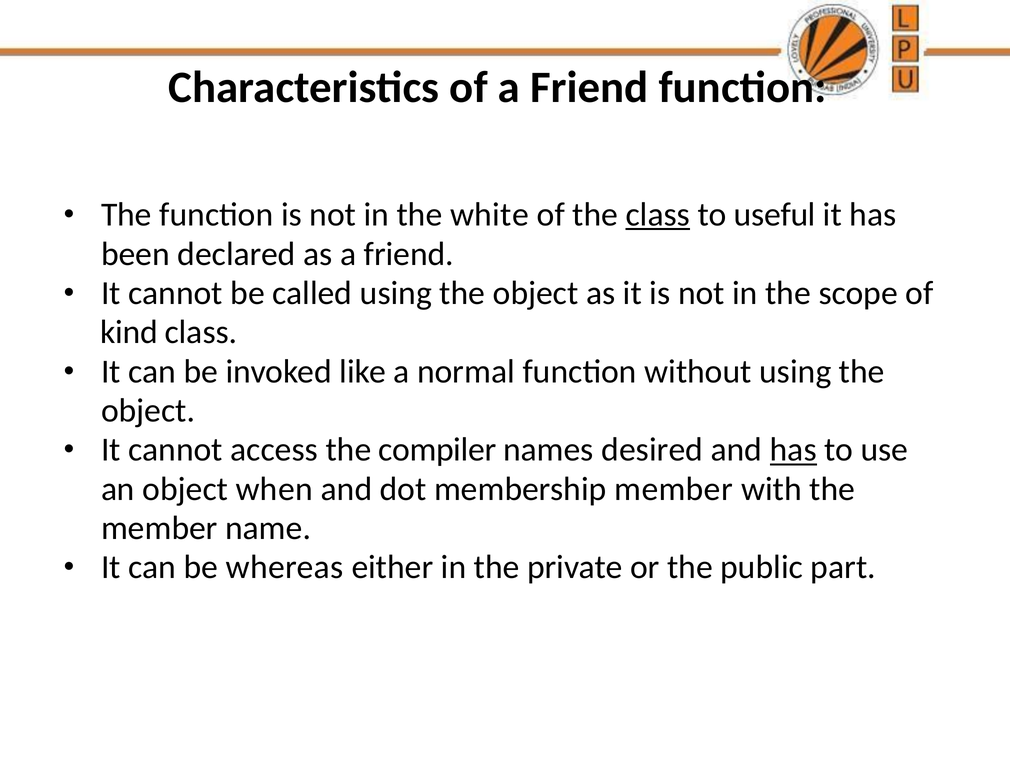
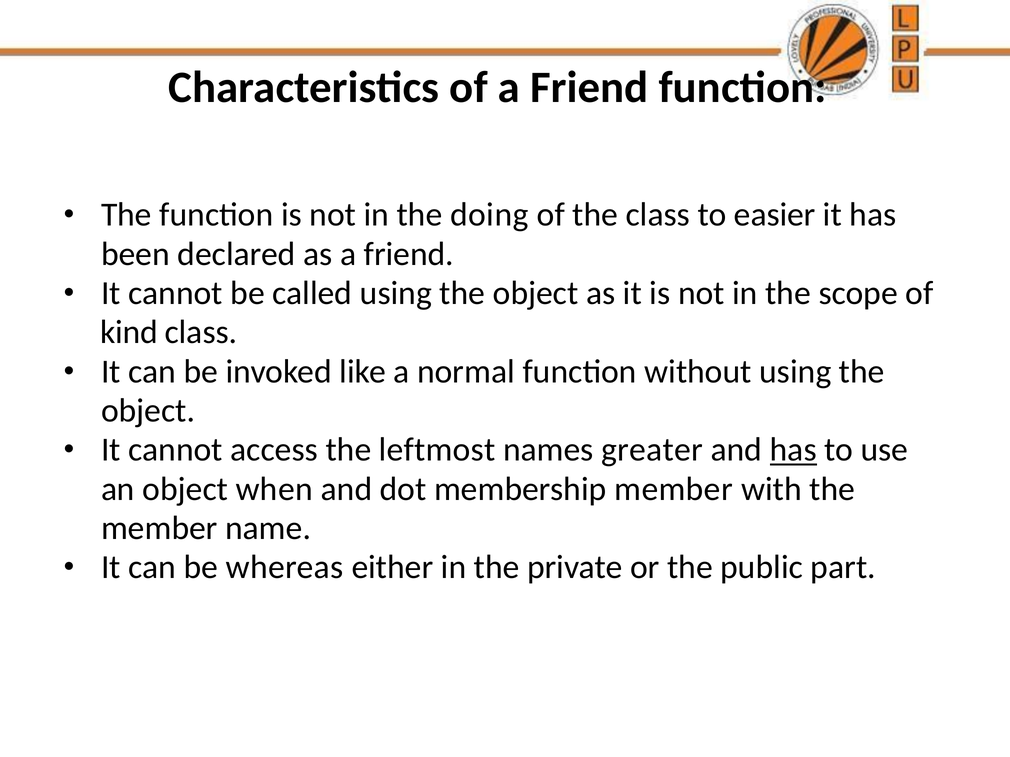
white: white -> doing
class at (658, 215) underline: present -> none
useful: useful -> easier
compiler: compiler -> leftmost
desired: desired -> greater
